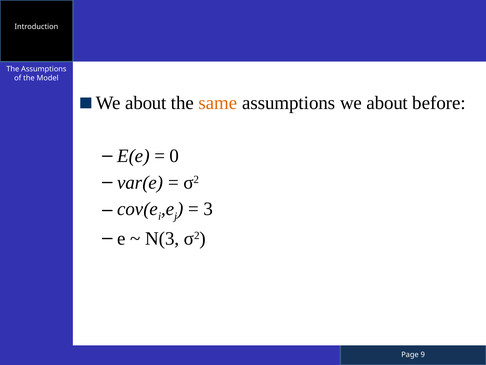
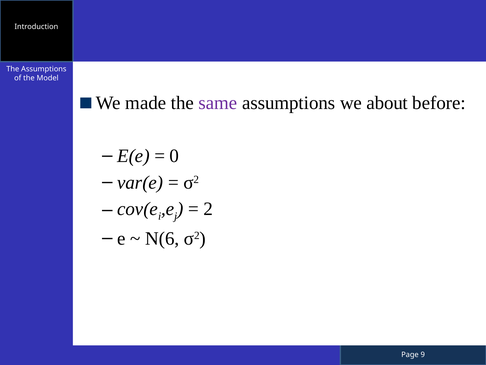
about at (146, 103): about -> made
same colour: orange -> purple
3: 3 -> 2
N(3: N(3 -> N(6
